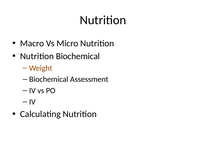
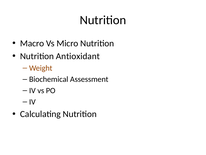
Nutrition Biochemical: Biochemical -> Antioxidant
